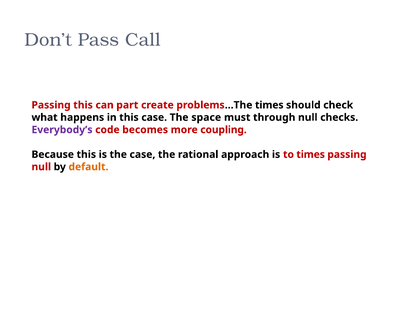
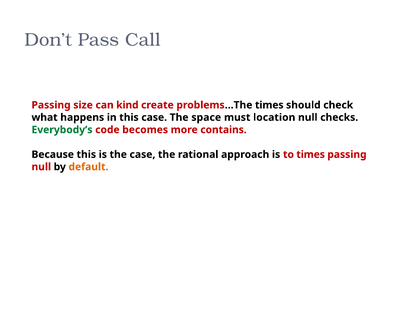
Passing this: this -> size
part: part -> kind
through: through -> location
Everybody’s colour: purple -> green
coupling: coupling -> contains
